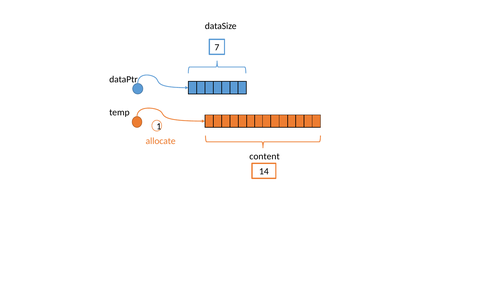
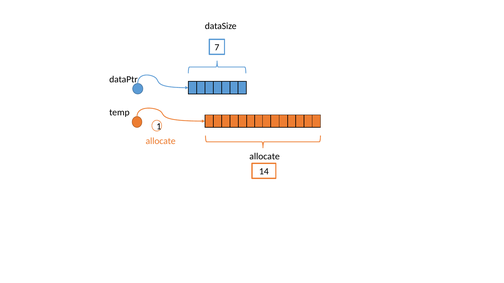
content at (265, 157): content -> allocate
